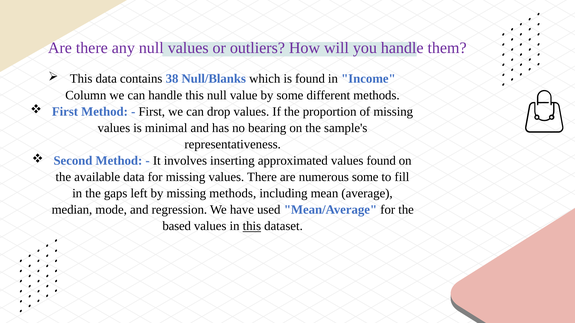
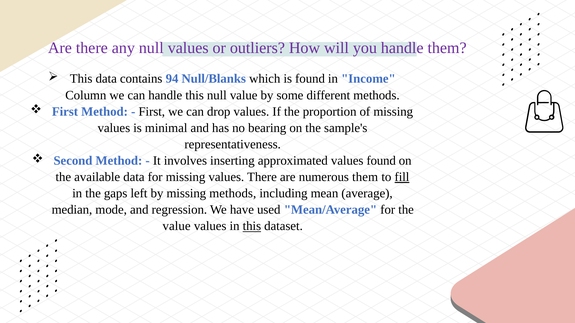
38: 38 -> 94
numerous some: some -> them
fill underline: none -> present
based at (177, 226): based -> value
